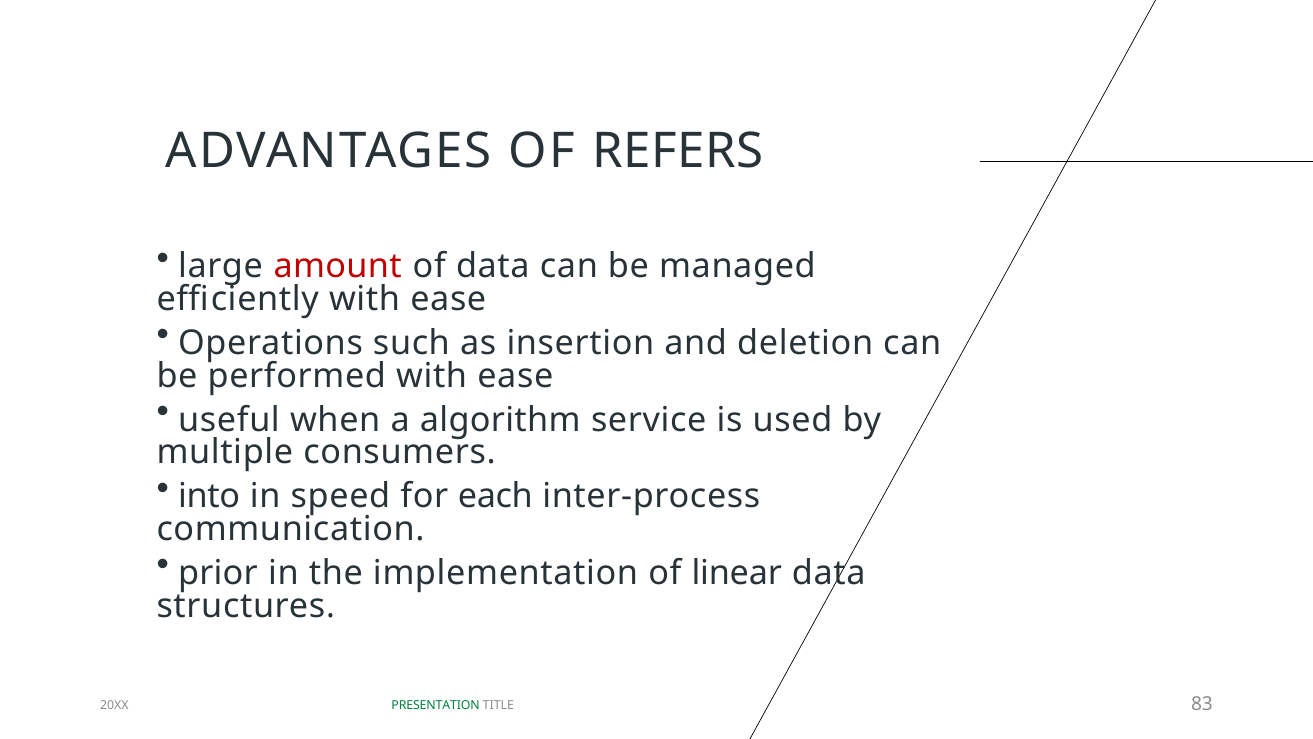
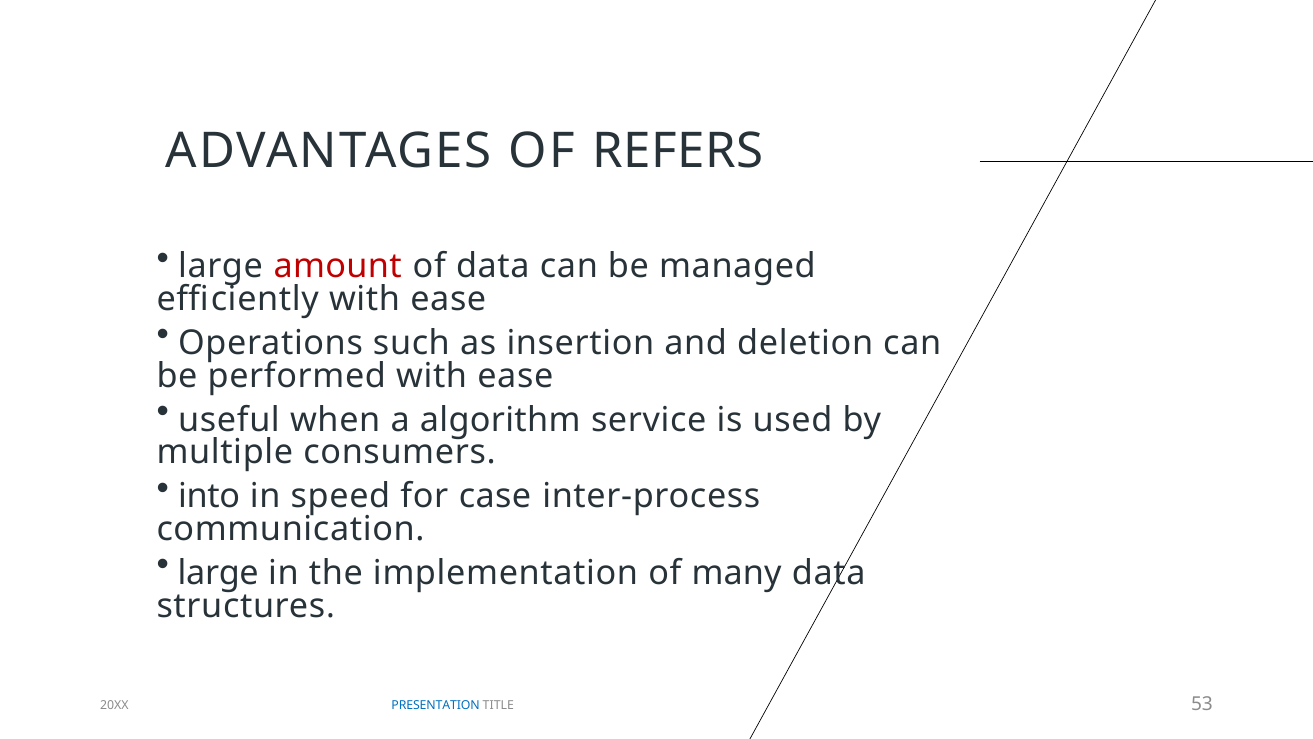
each: each -> case
prior at (218, 573): prior -> large
linear: linear -> many
PRESENTATION colour: green -> blue
83: 83 -> 53
